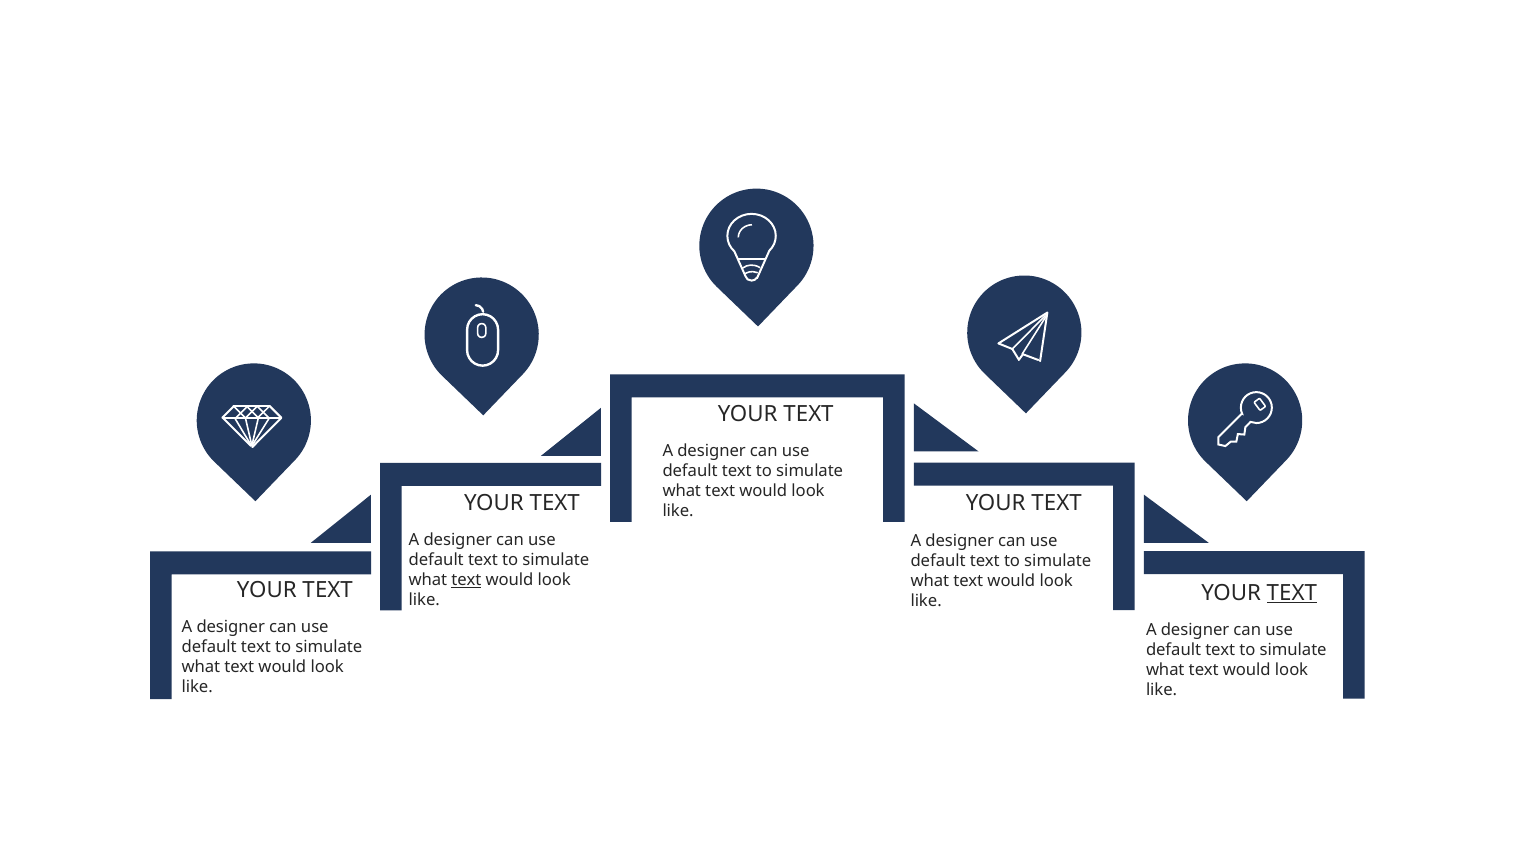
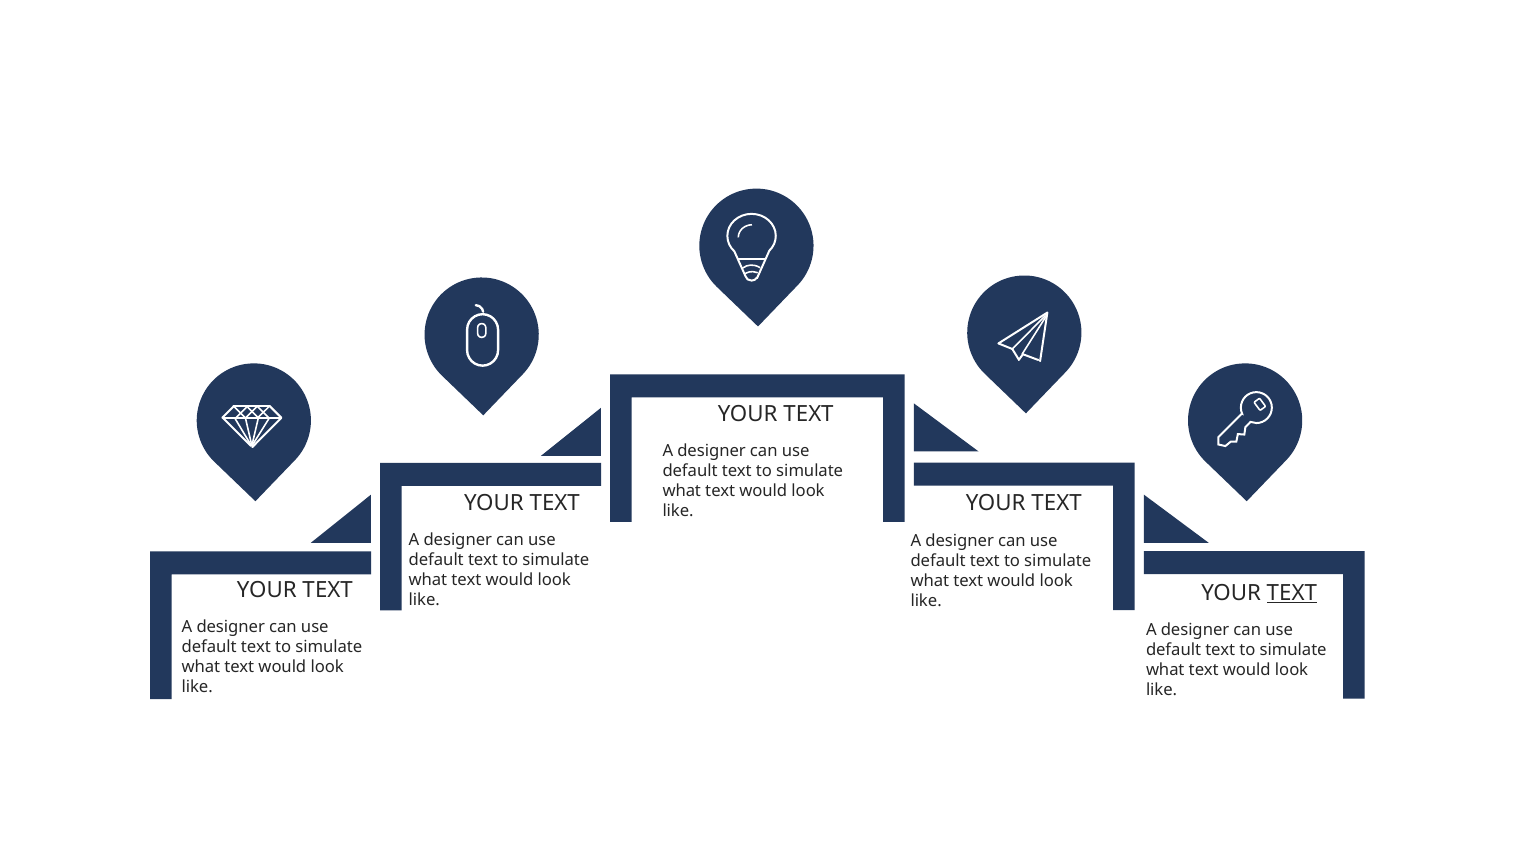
text at (466, 580) underline: present -> none
